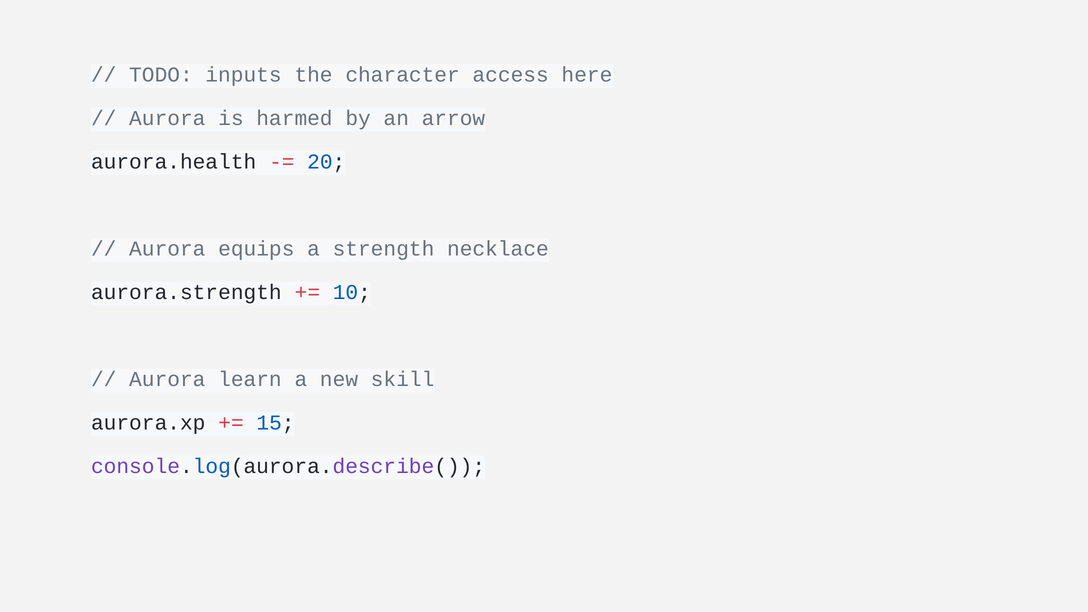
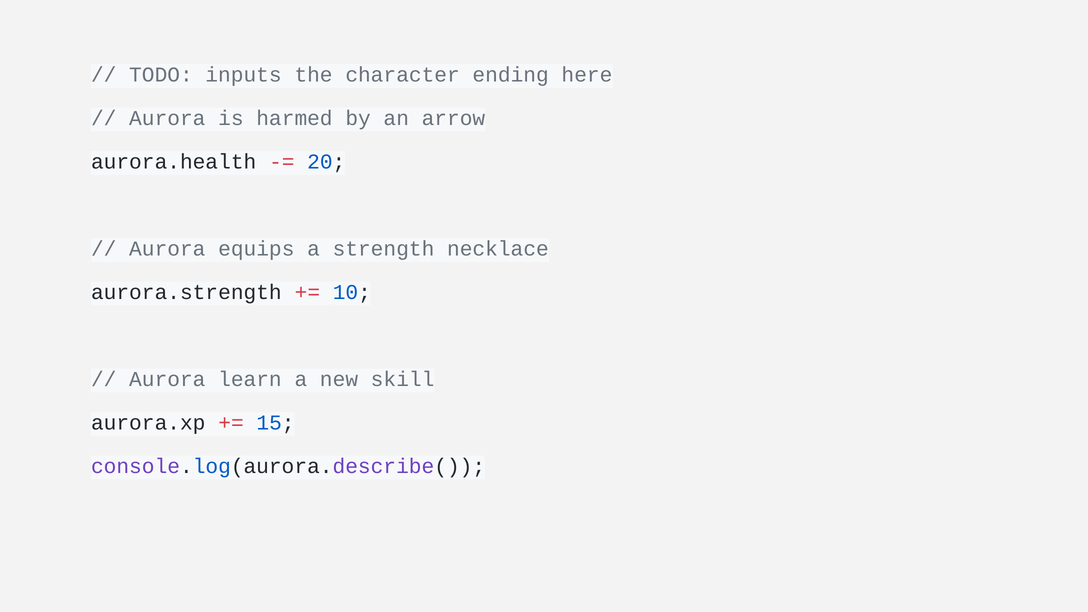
access: access -> ending
